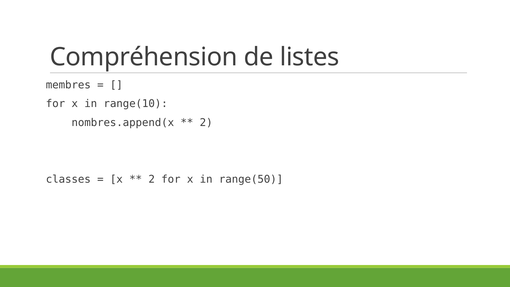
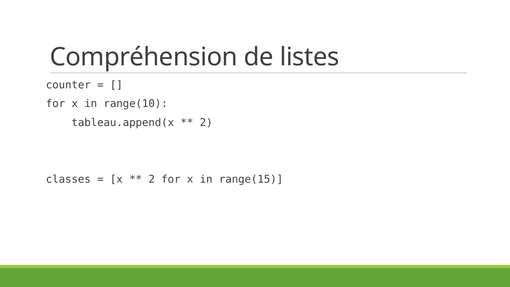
membres: membres -> counter
nombres.append(x: nombres.append(x -> tableau.append(x
range(50: range(50 -> range(15
